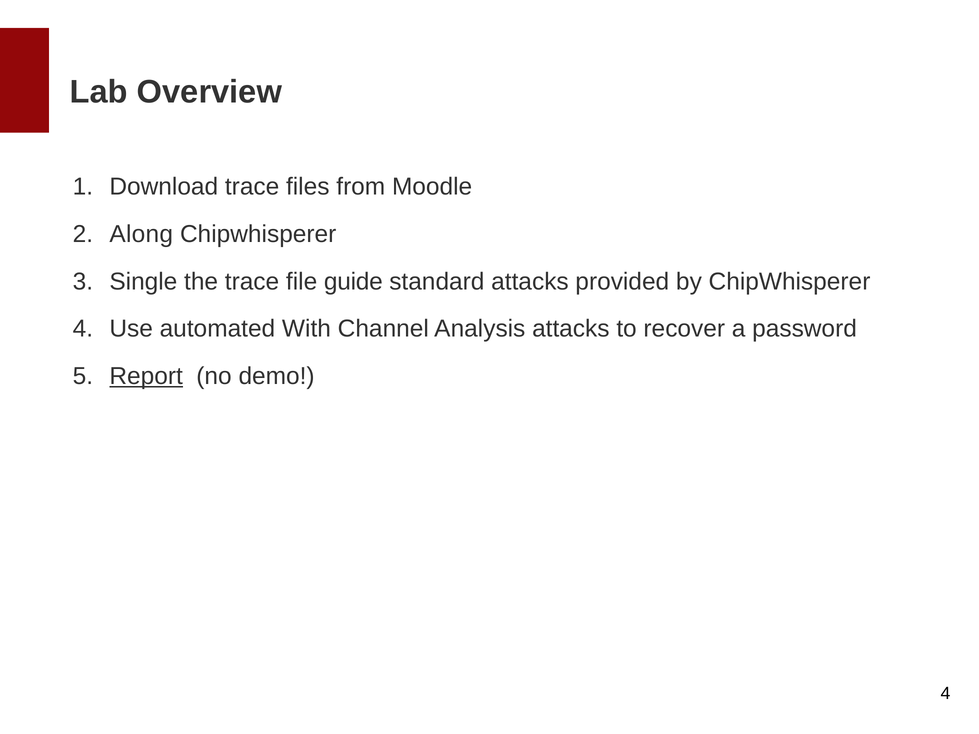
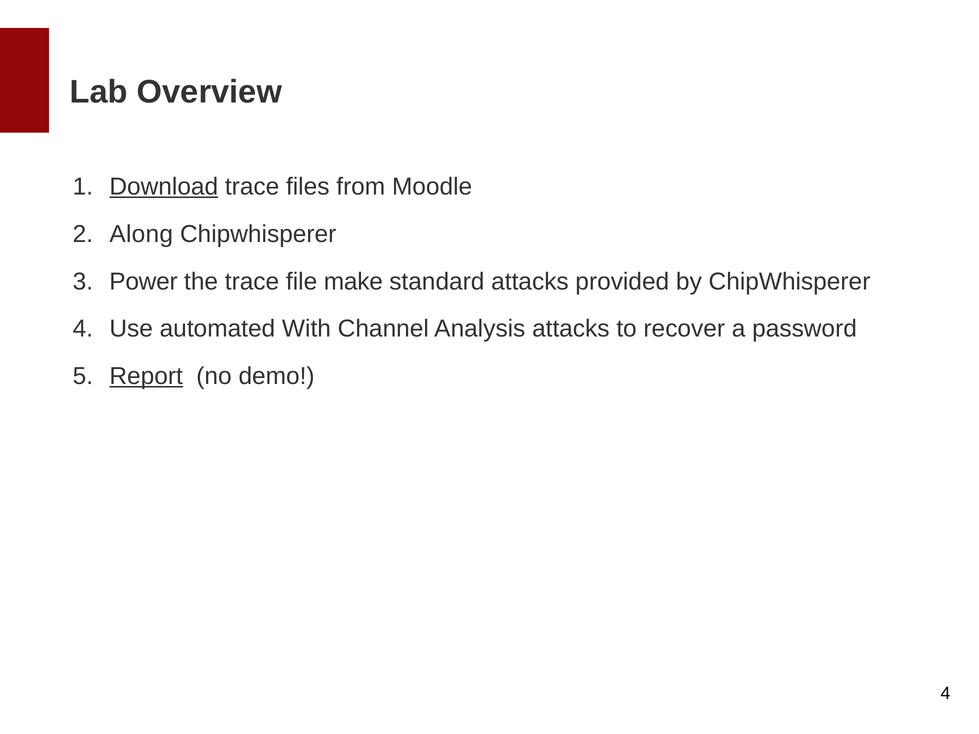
Download underline: none -> present
Single: Single -> Power
guide: guide -> make
